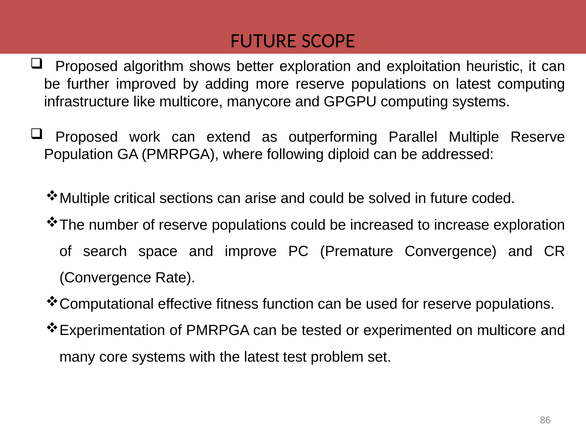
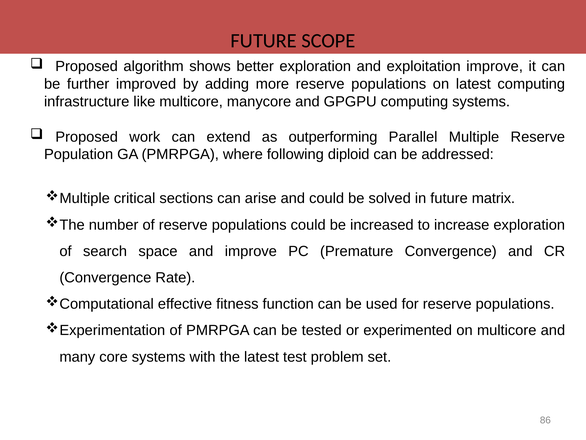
exploitation heuristic: heuristic -> improve
coded: coded -> matrix
